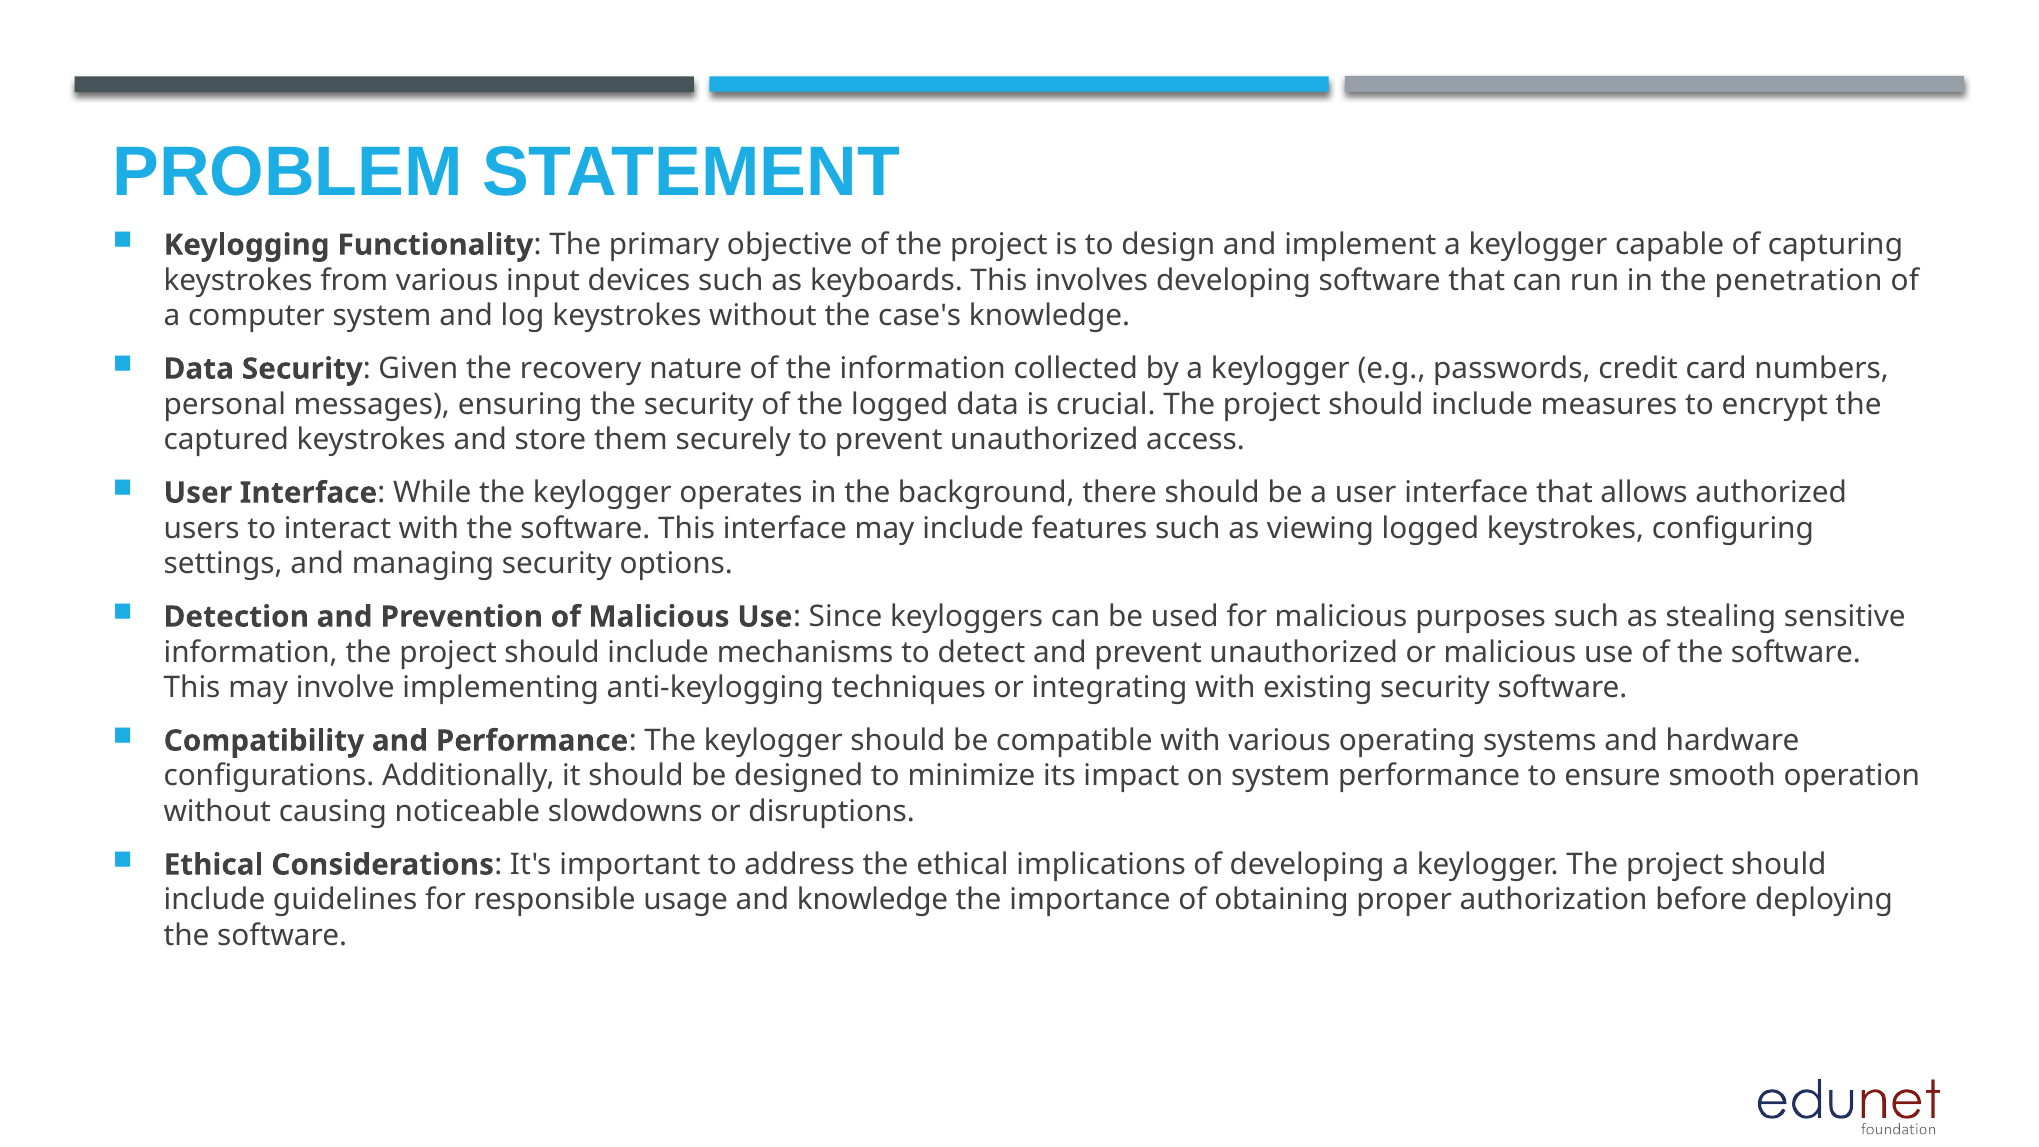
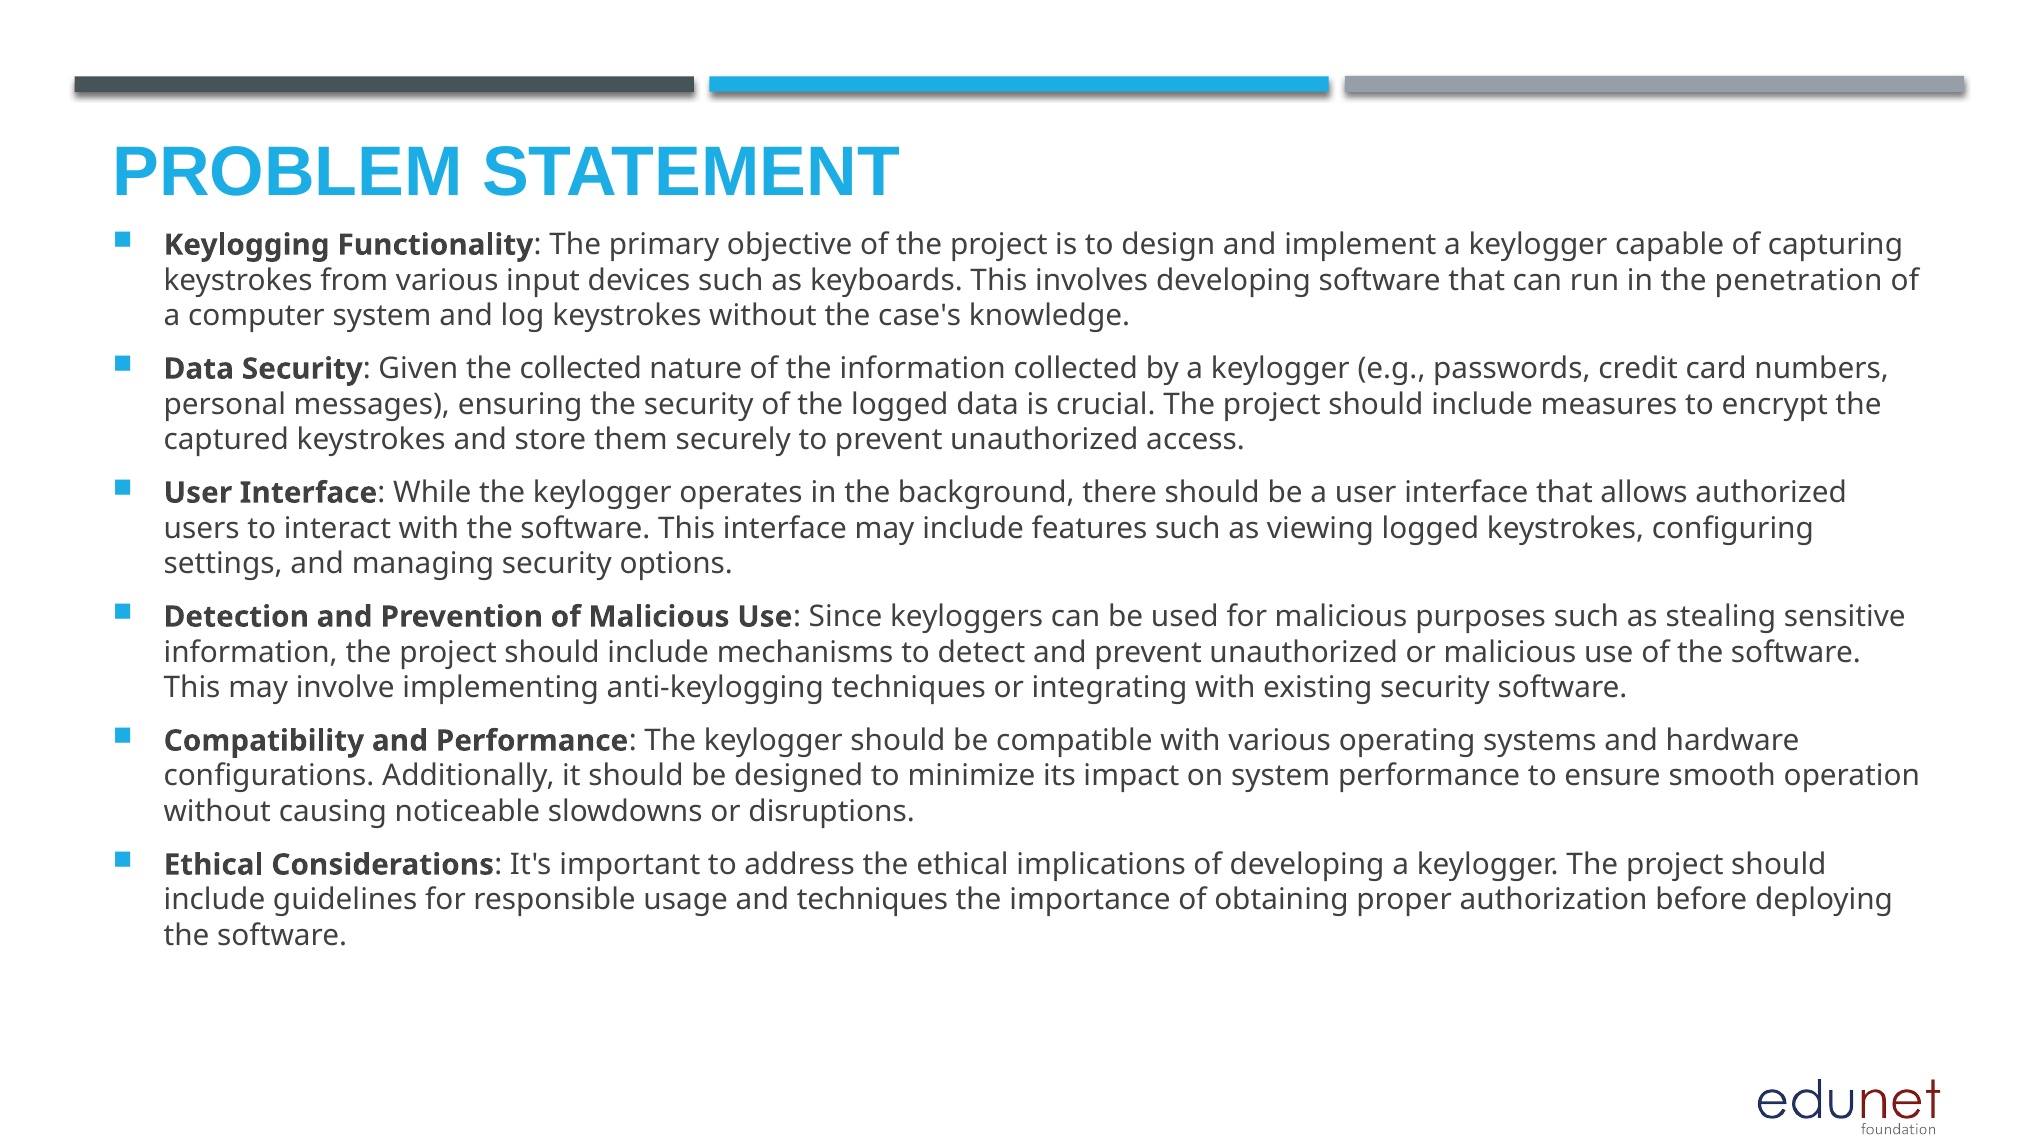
the recovery: recovery -> collected
and knowledge: knowledge -> techniques
